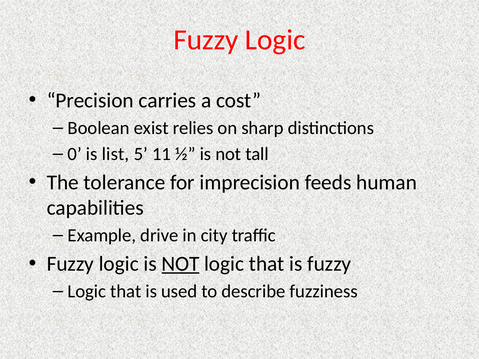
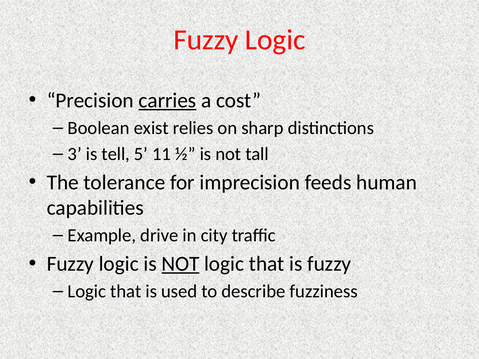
carries underline: none -> present
0: 0 -> 3
list: list -> tell
